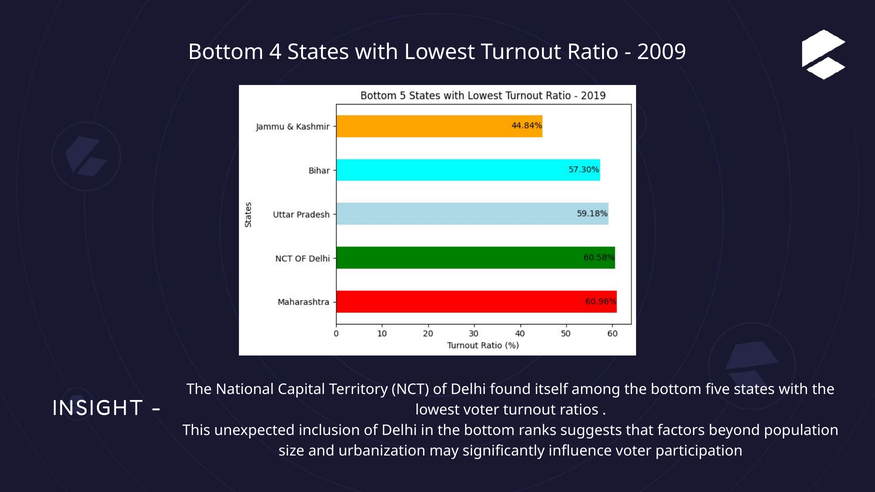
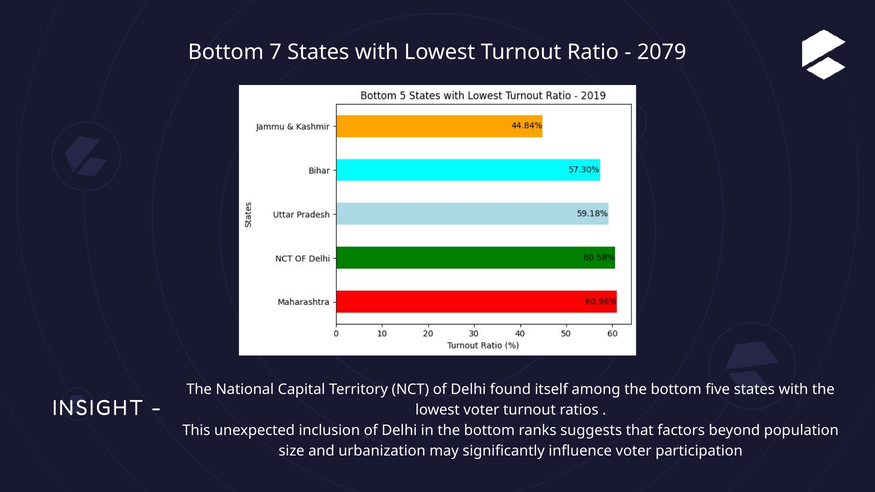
4: 4 -> 7
2009: 2009 -> 2079
